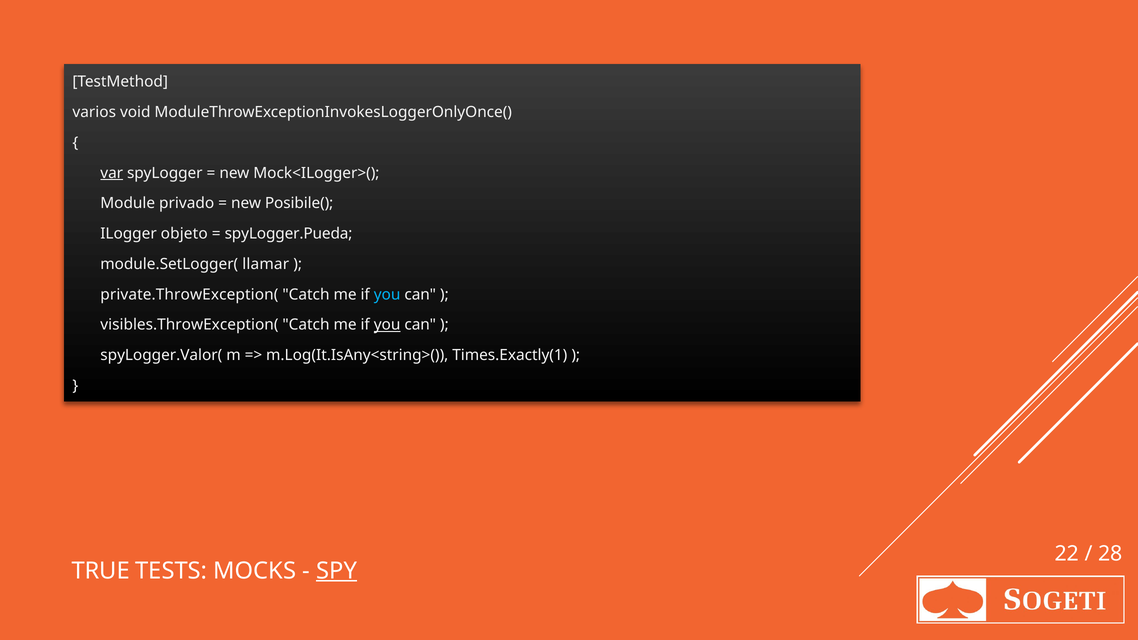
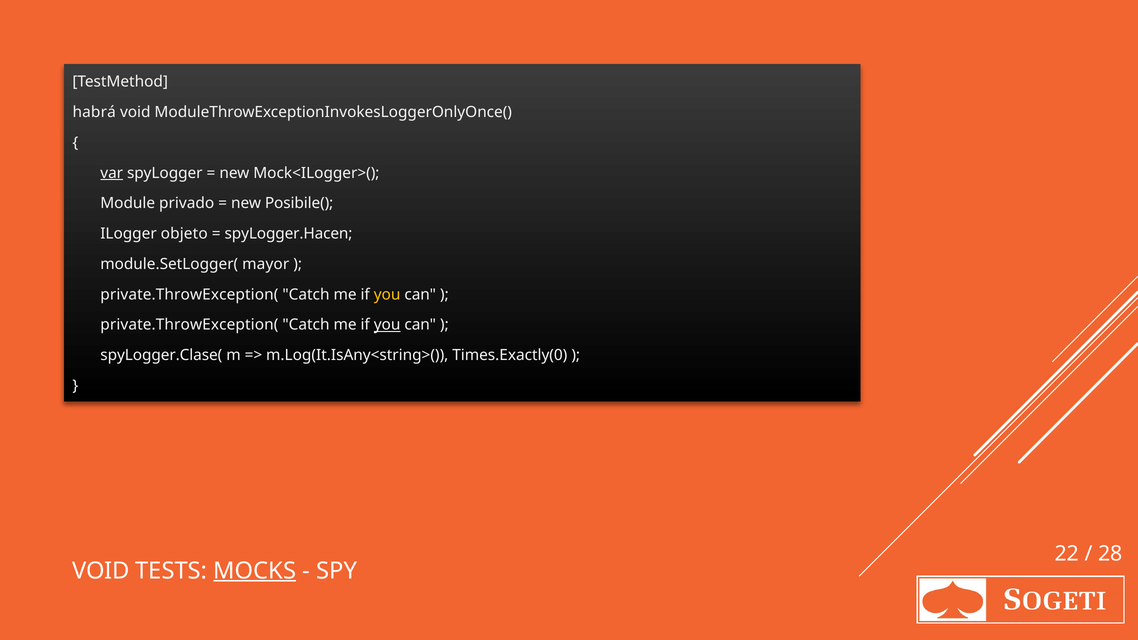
varios: varios -> habrá
spyLogger.Pueda: spyLogger.Pueda -> spyLogger.Hacen
llamar: llamar -> mayor
you at (387, 295) colour: light blue -> yellow
visibles.ThrowException( at (189, 325): visibles.ThrowException( -> private.ThrowException(
spyLogger.Valor(: spyLogger.Valor( -> spyLogger.Clase(
Times.Exactly(1: Times.Exactly(1 -> Times.Exactly(0
TRUE at (101, 571): TRUE -> VOID
MOCKS underline: none -> present
SPY underline: present -> none
